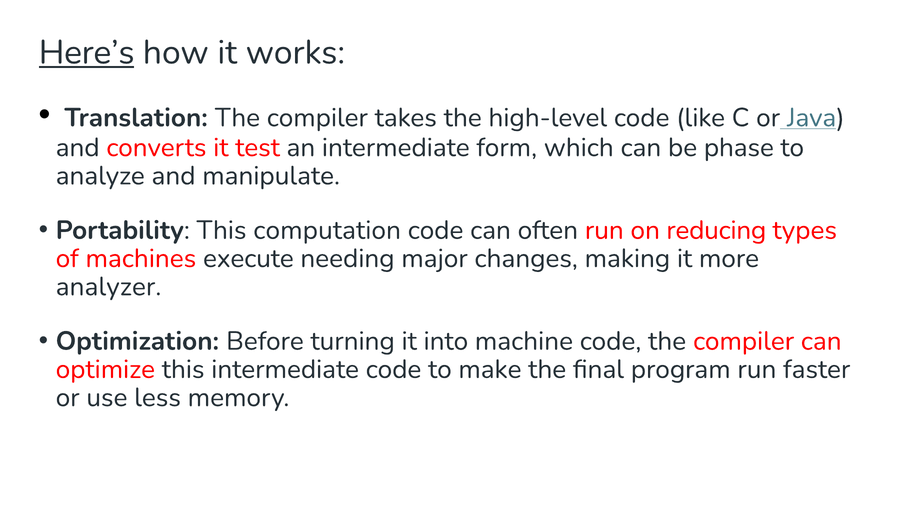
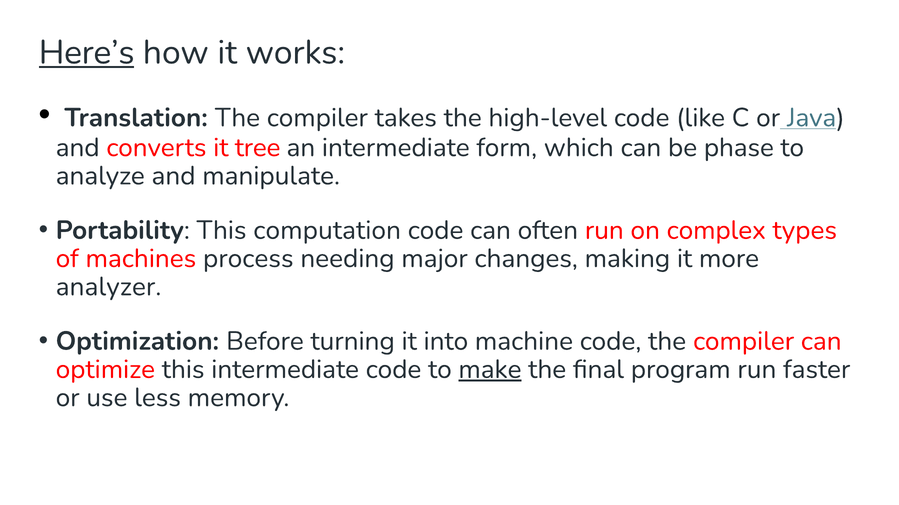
test: test -> tree
reducing: reducing -> complex
execute: execute -> process
make underline: none -> present
